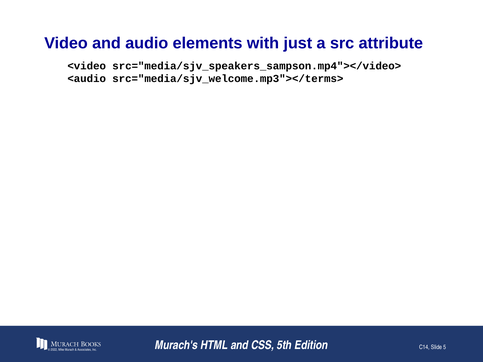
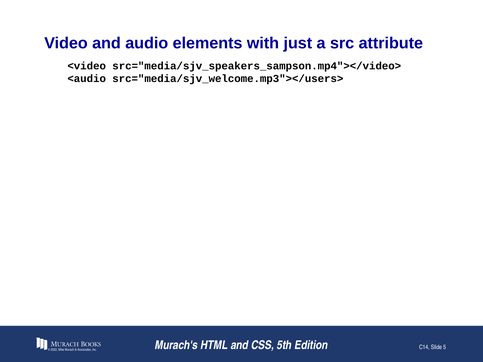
src="media/sjv_welcome.mp3"></terms>: src="media/sjv_welcome.mp3"></terms> -> src="media/sjv_welcome.mp3"></users>
